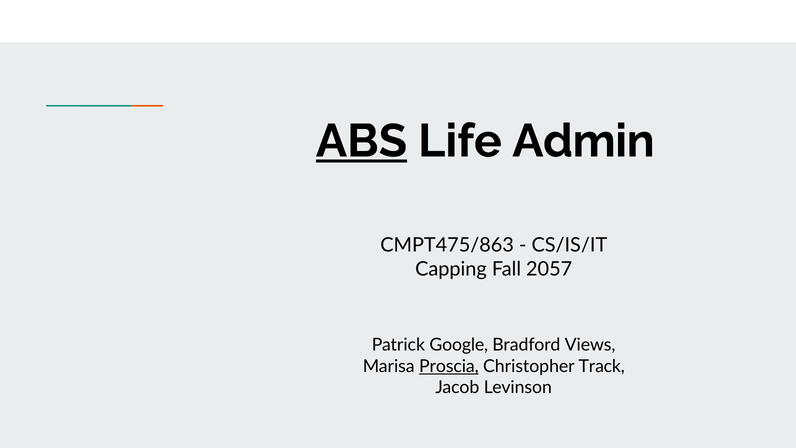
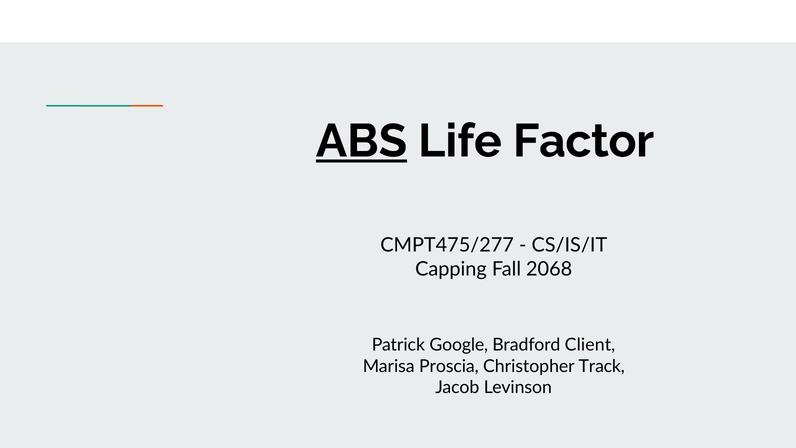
Admin: Admin -> Factor
CMPT475/863: CMPT475/863 -> CMPT475/277
2057: 2057 -> 2068
Views: Views -> Client
Proscia underline: present -> none
